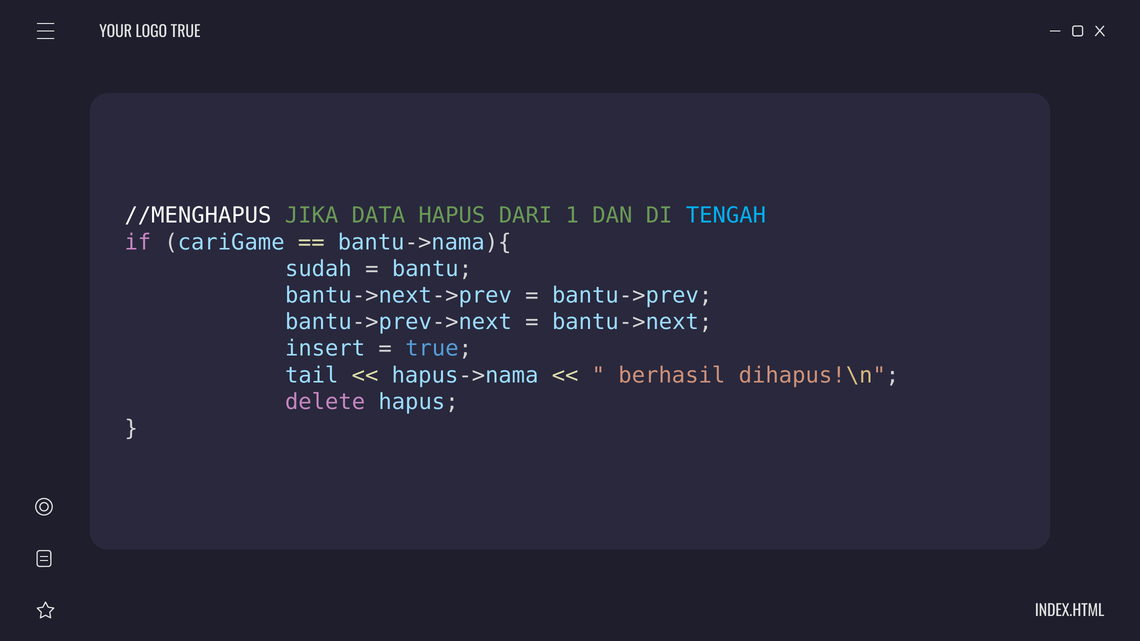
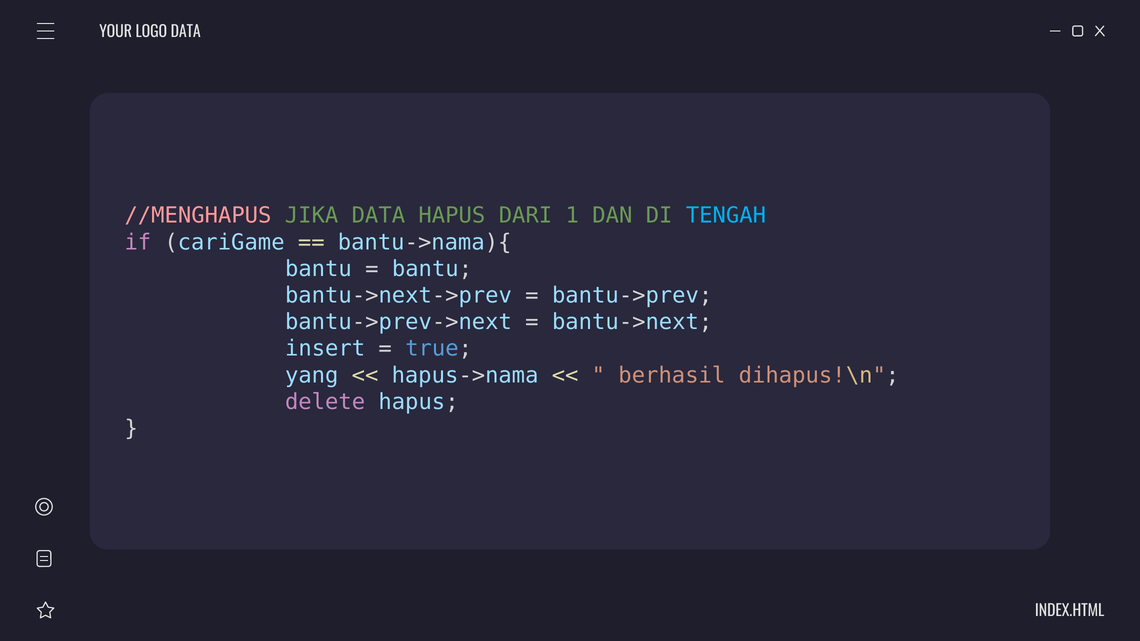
LOGO TRUE: TRUE -> DATA
//MENGHAPUS colour: white -> pink
sudah at (318, 269): sudah -> bantu
tail: tail -> yang
